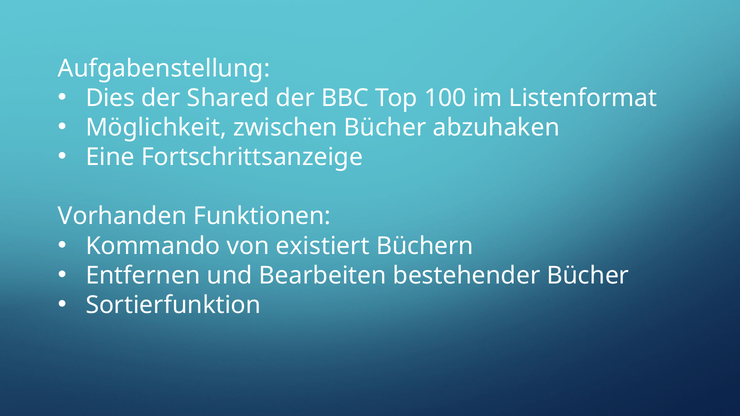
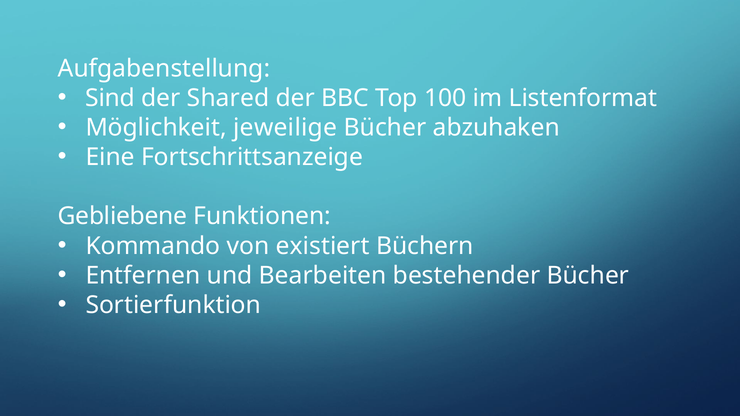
Dies: Dies -> Sind
zwischen: zwischen -> jeweilige
Vorhanden: Vorhanden -> Gebliebene
